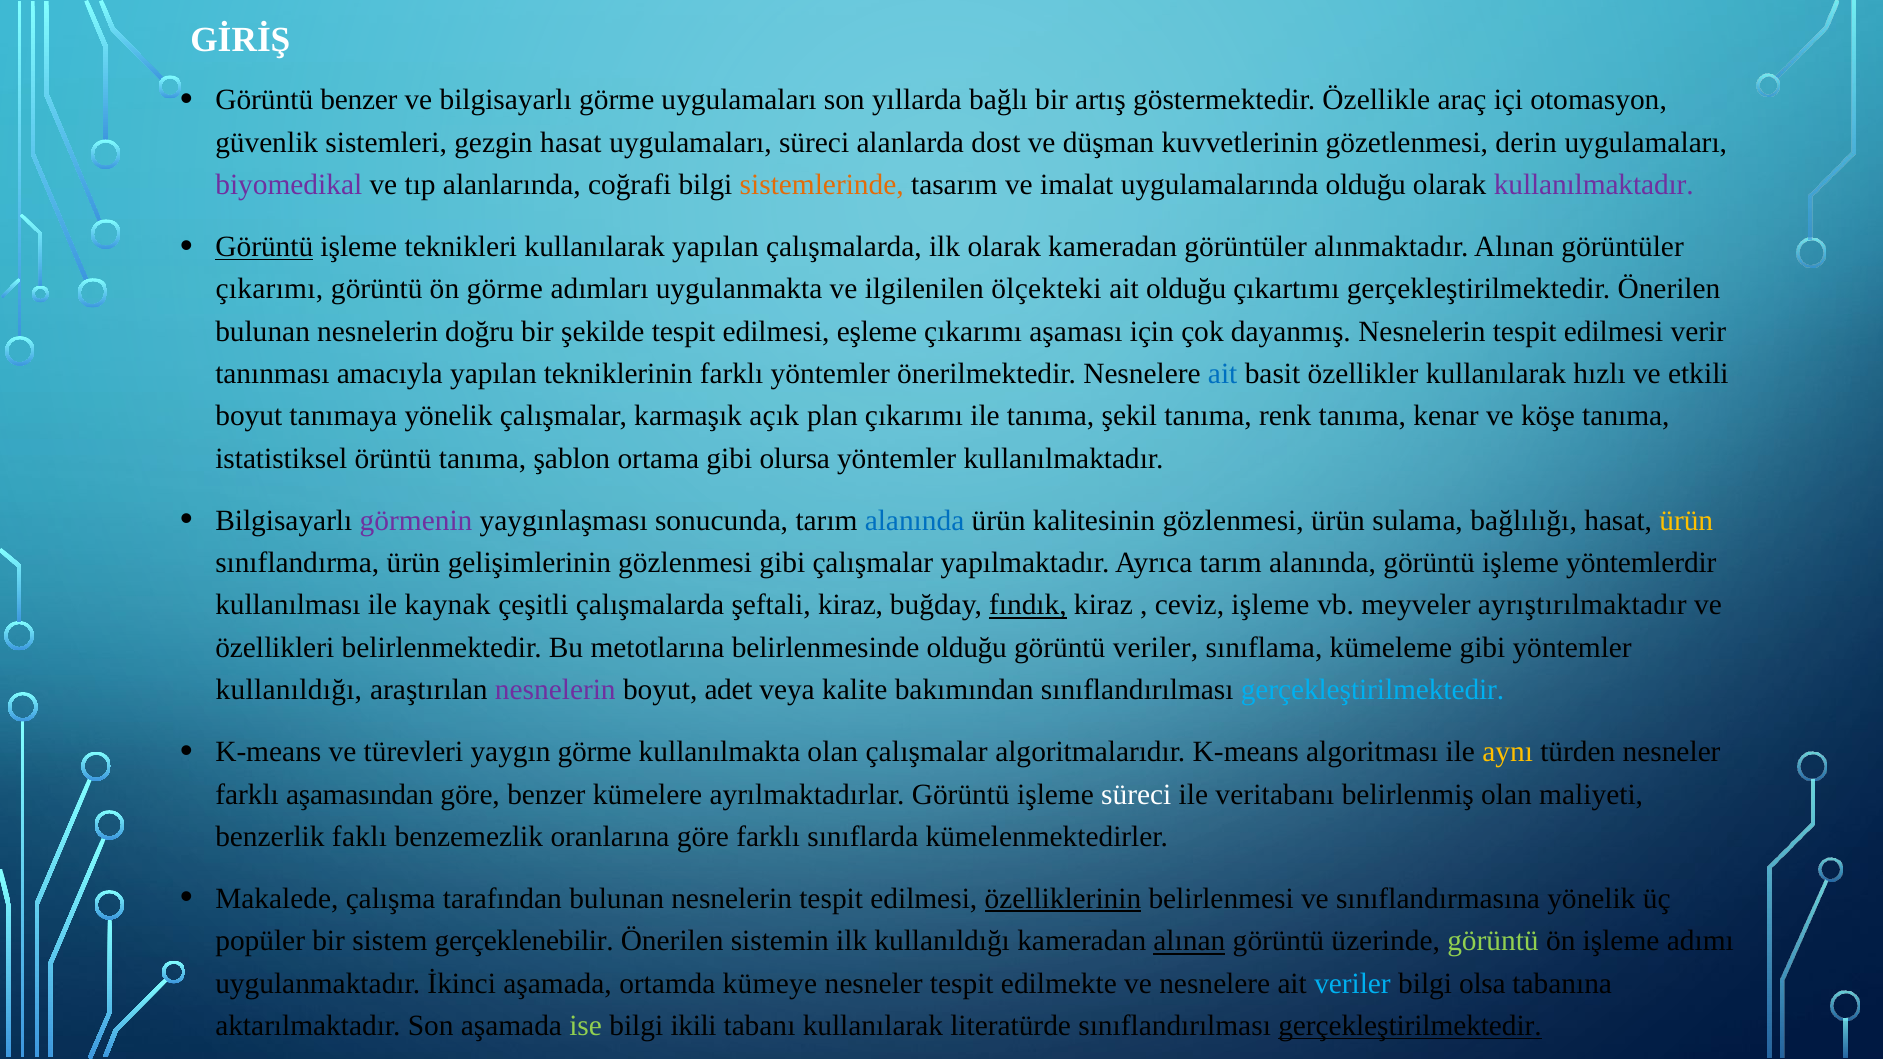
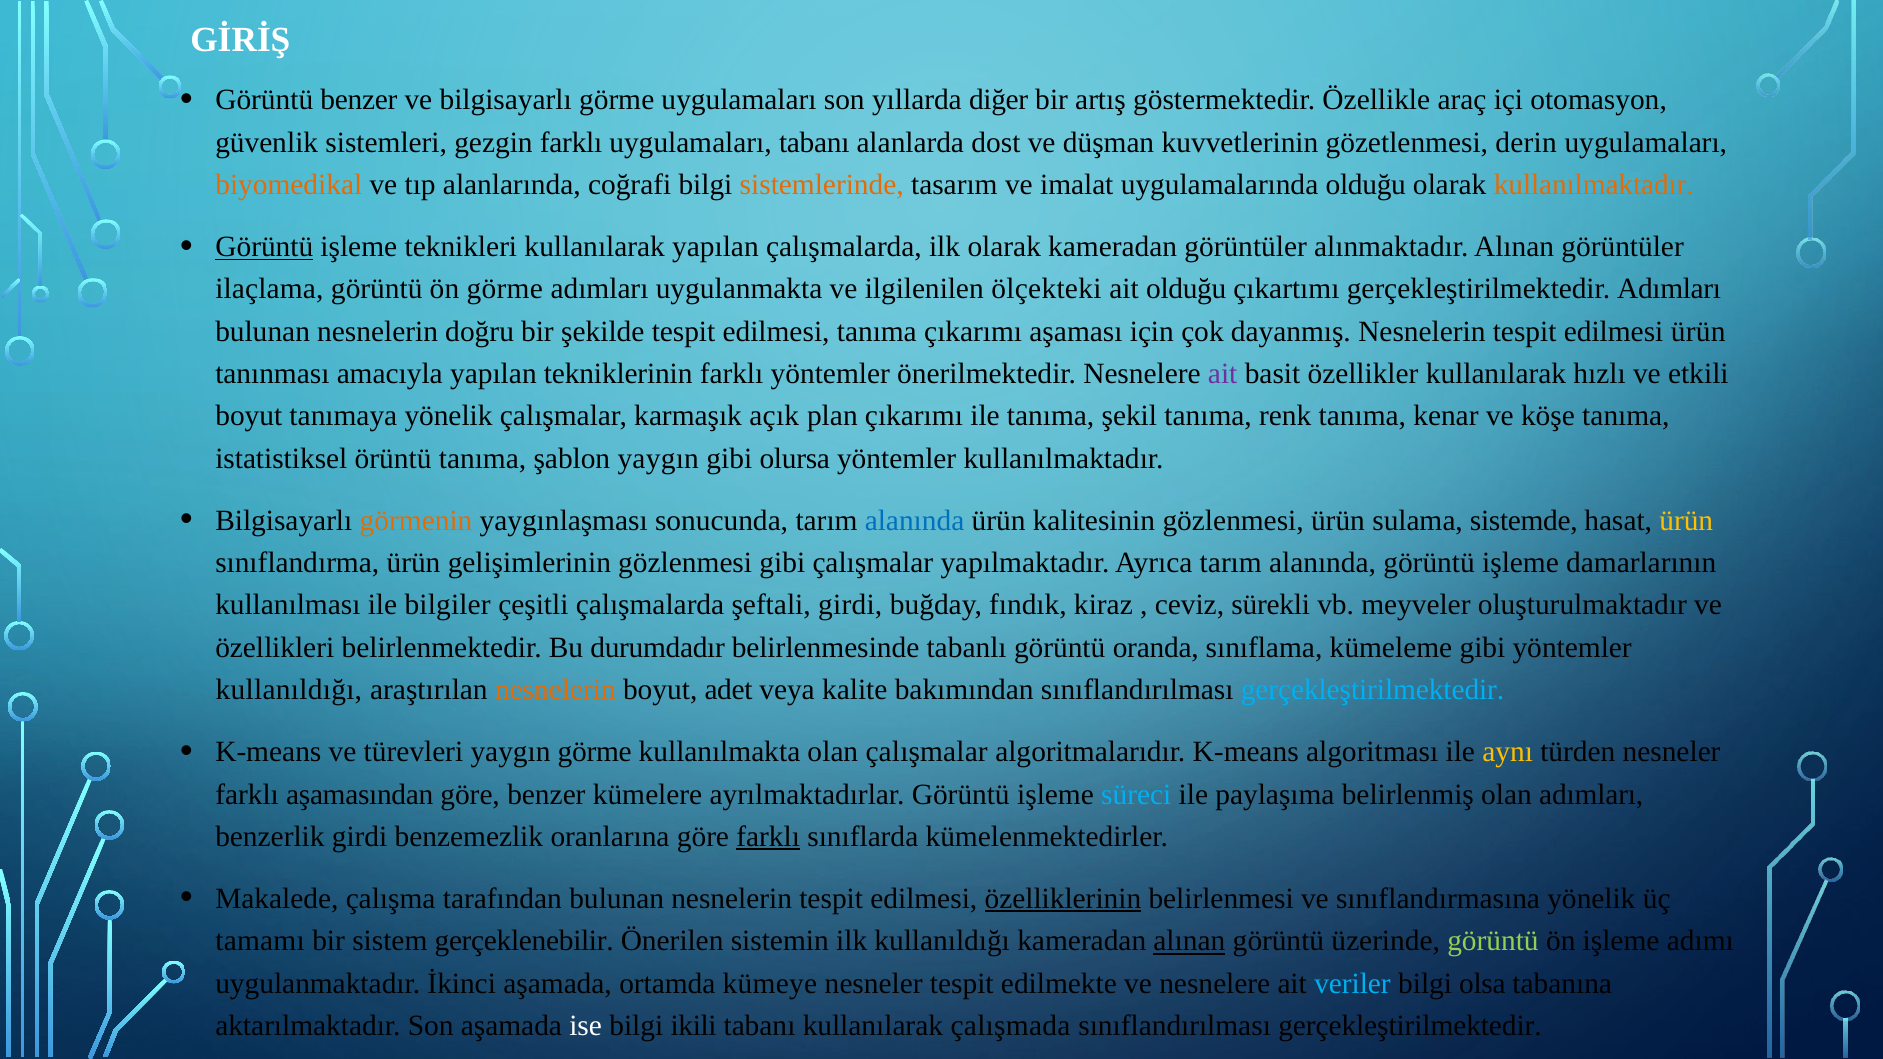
bağlı: bağlı -> diğer
gezgin hasat: hasat -> farklı
uygulamaları süreci: süreci -> tabanı
biyomedikal colour: purple -> orange
kullanılmaktadır at (1594, 185) colour: purple -> orange
çıkarımı at (269, 289): çıkarımı -> ilaçlama
gerçekleştirilmektedir Önerilen: Önerilen -> Adımları
edilmesi eşleme: eşleme -> tanıma
edilmesi verir: verir -> ürün
ait at (1223, 374) colour: blue -> purple
şablon ortama: ortama -> yaygın
görmenin colour: purple -> orange
bağlılığı: bağlılığı -> sistemde
yöntemlerdir: yöntemlerdir -> damarlarının
kaynak: kaynak -> bilgiler
şeftali kiraz: kiraz -> girdi
fındık underline: present -> none
ceviz işleme: işleme -> sürekli
ayrıştırılmaktadır: ayrıştırılmaktadır -> oluşturulmaktadır
metotlarına: metotlarına -> durumdadır
belirlenmesinde olduğu: olduğu -> tabanlı
görüntü veriler: veriler -> oranda
nesnelerin at (555, 690) colour: purple -> orange
süreci at (1136, 794) colour: white -> light blue
veritabanı: veritabanı -> paylaşıma
olan maliyeti: maliyeti -> adımları
benzerlik faklı: faklı -> girdi
farklı at (768, 837) underline: none -> present
popüler: popüler -> tamamı
ise colour: light green -> white
literatürde: literatürde -> çalışmada
gerçekleştirilmektedir at (1410, 1026) underline: present -> none
